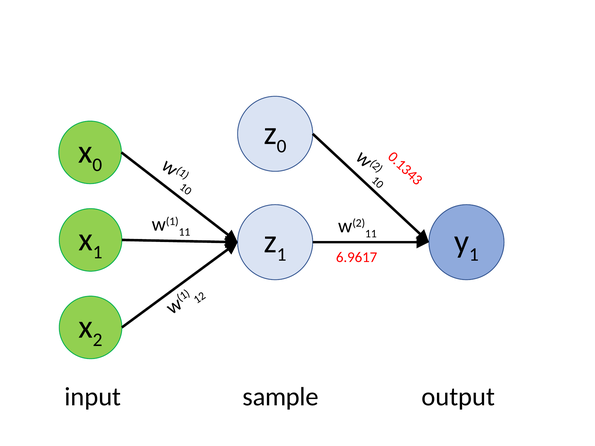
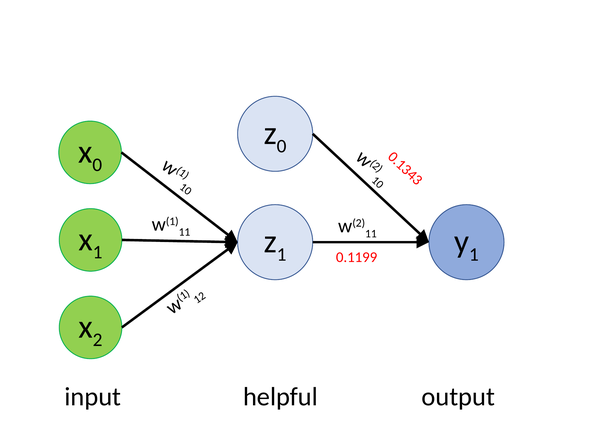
6.9617: 6.9617 -> 0.1199
sample: sample -> helpful
